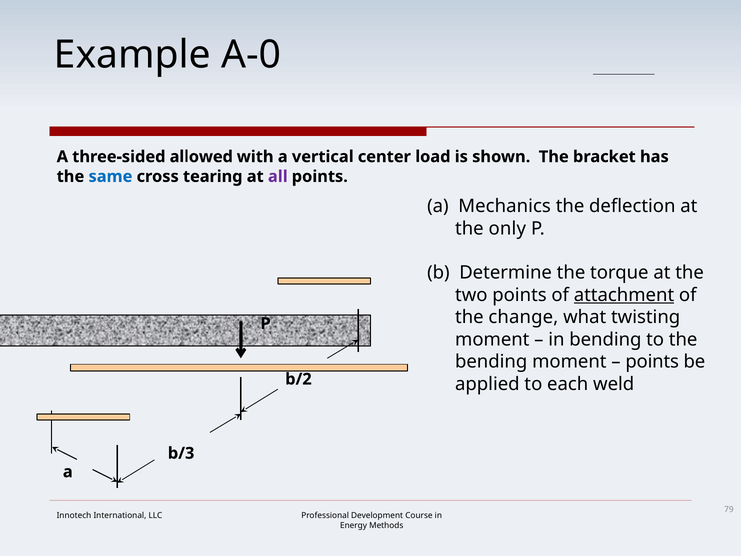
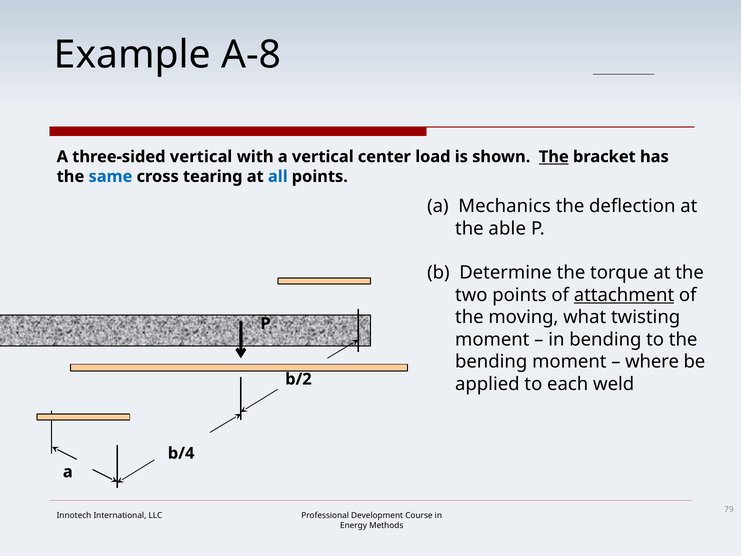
A-0: A-0 -> A-8
three-sided allowed: allowed -> vertical
The at (554, 157) underline: none -> present
all colour: purple -> blue
only: only -> able
change: change -> moving
points at (652, 362): points -> where
b/3: b/3 -> b/4
